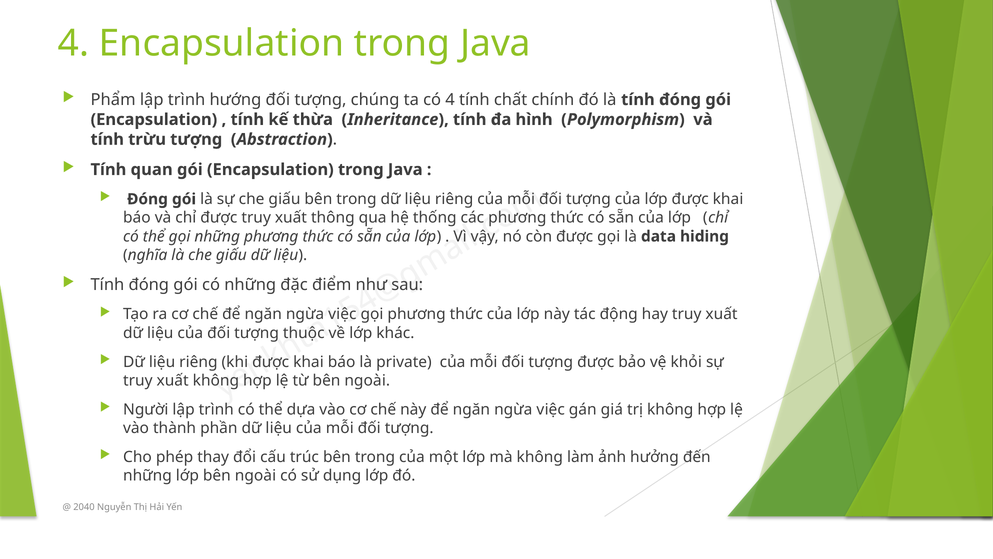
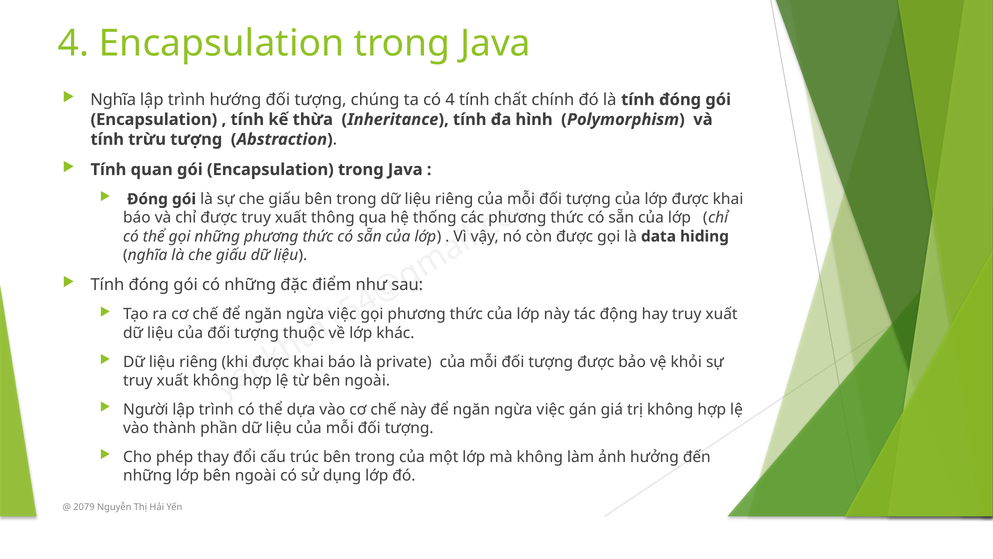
Phẩm at (113, 100): Phẩm -> Nghĩa
2040: 2040 -> 2079
